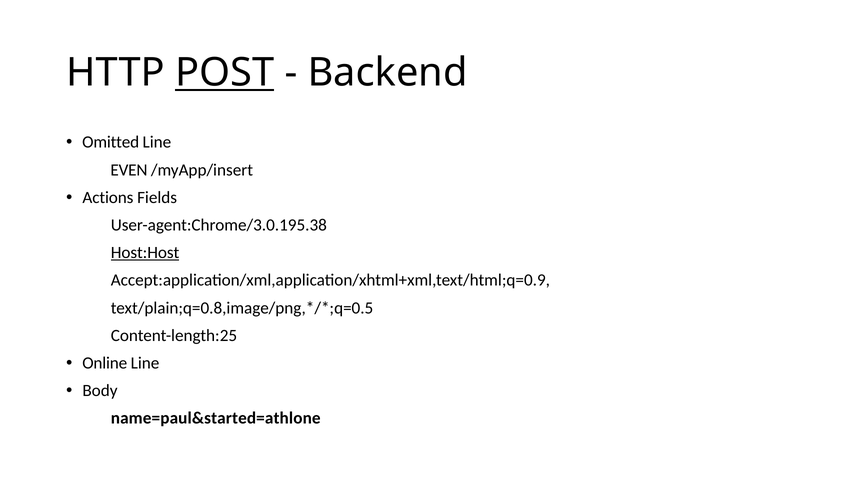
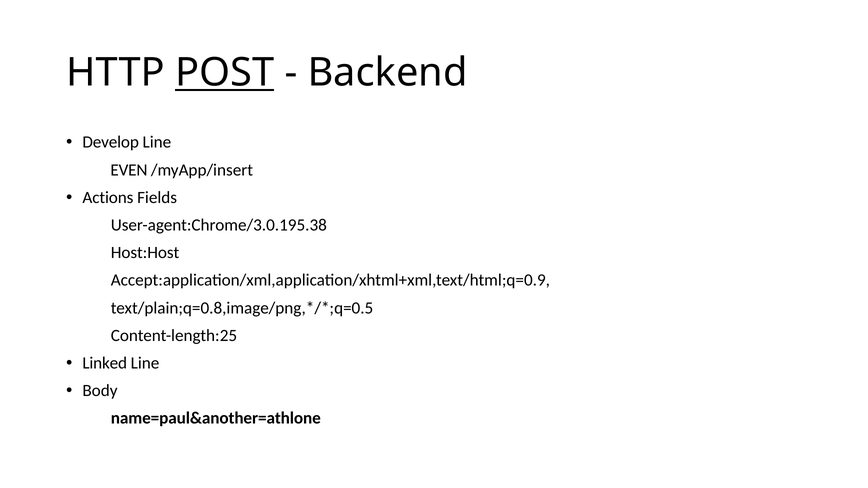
Omitted: Omitted -> Develop
Host:Host underline: present -> none
Online: Online -> Linked
name=paul&started=athlone: name=paul&started=athlone -> name=paul&another=athlone
